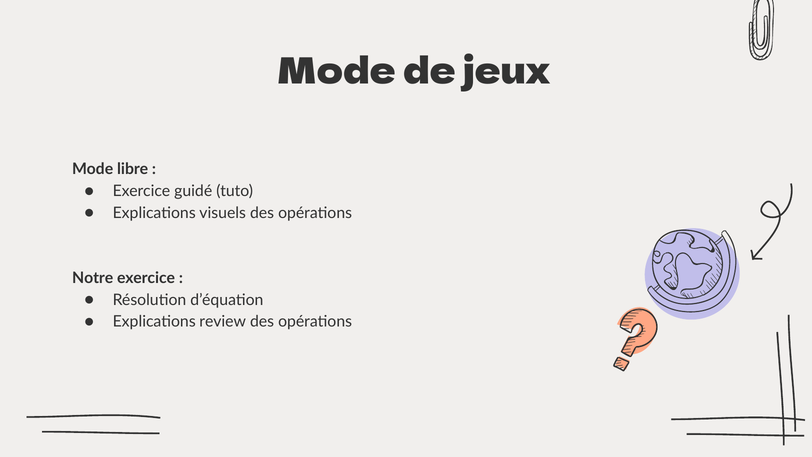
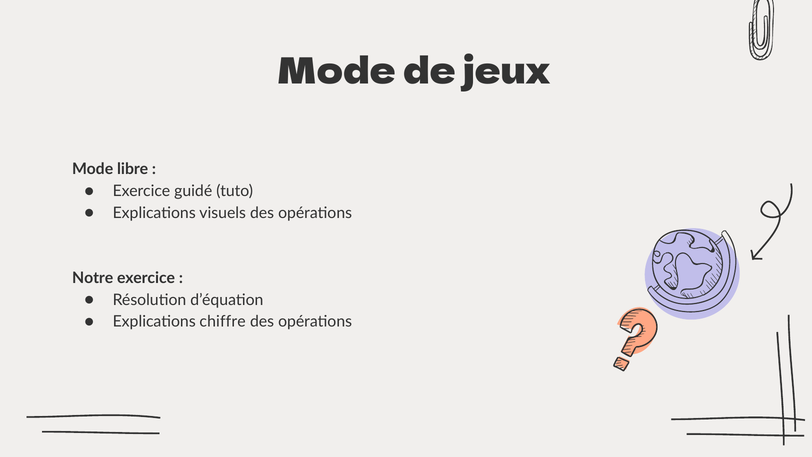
review: review -> chiffre
